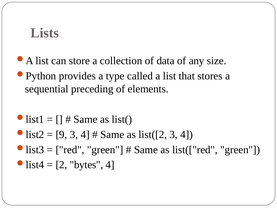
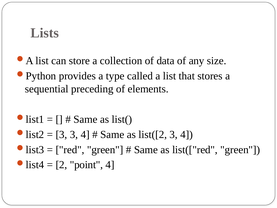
9 at (61, 134): 9 -> 3
bytes: bytes -> point
